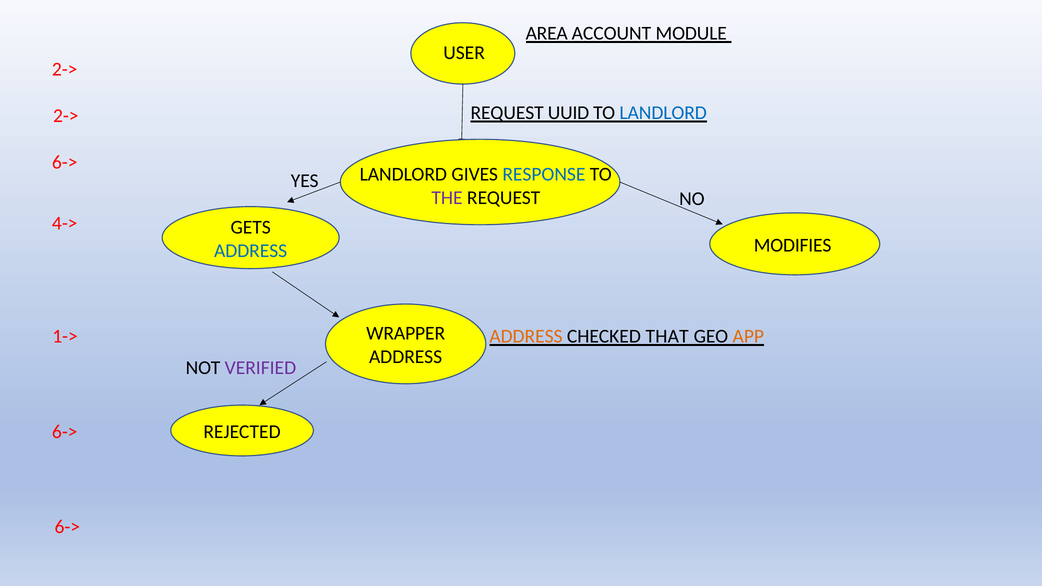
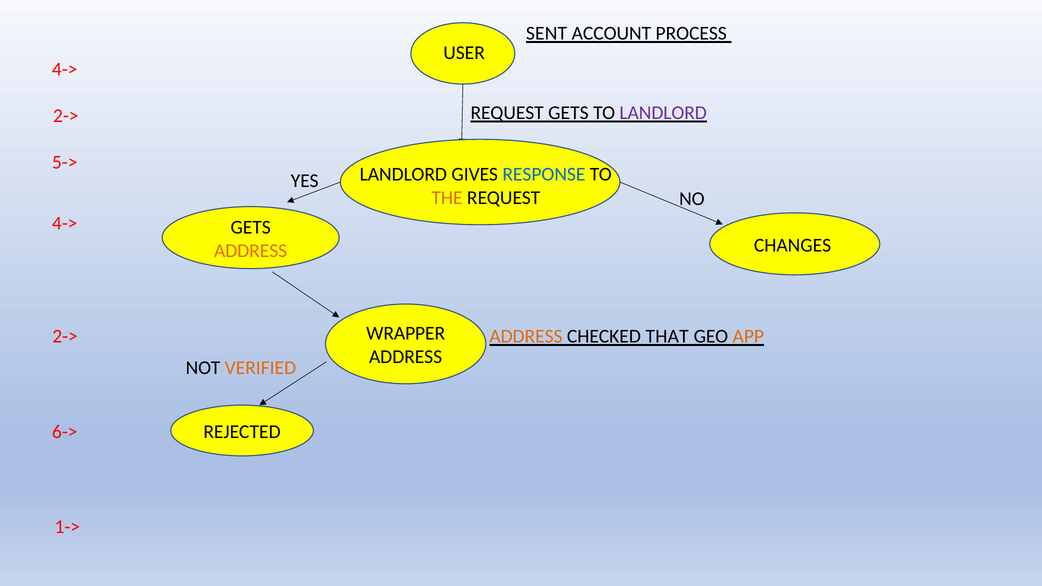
AREA: AREA -> SENT
MODULE: MODULE -> PROCESS
2-> at (65, 69): 2-> -> 4->
REQUEST UUID: UUID -> GETS
LANDLORD at (663, 113) colour: blue -> purple
6-> at (65, 162): 6-> -> 5->
THE colour: purple -> orange
MODIFIES: MODIFIES -> CHANGES
ADDRESS at (251, 251) colour: blue -> orange
1-> at (65, 337): 1-> -> 2->
VERIFIED colour: purple -> orange
6-> at (67, 527): 6-> -> 1->
